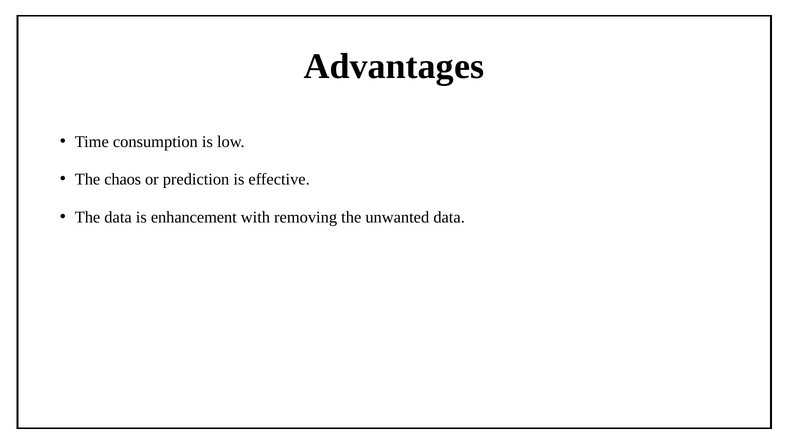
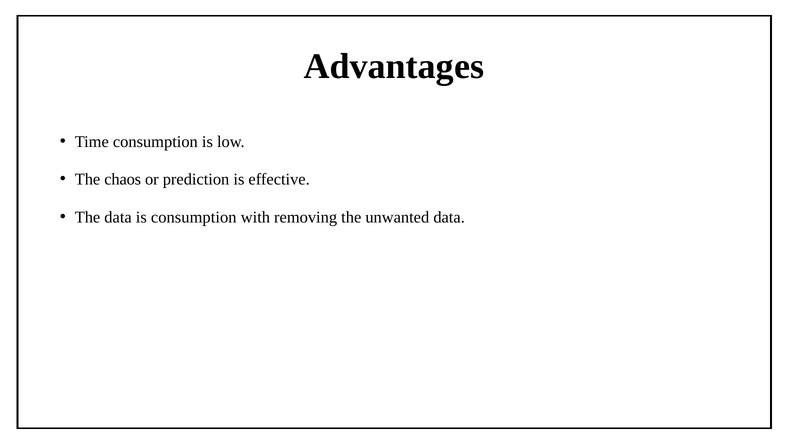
is enhancement: enhancement -> consumption
